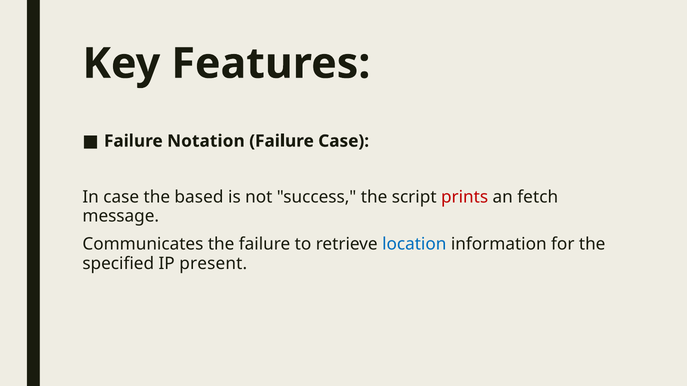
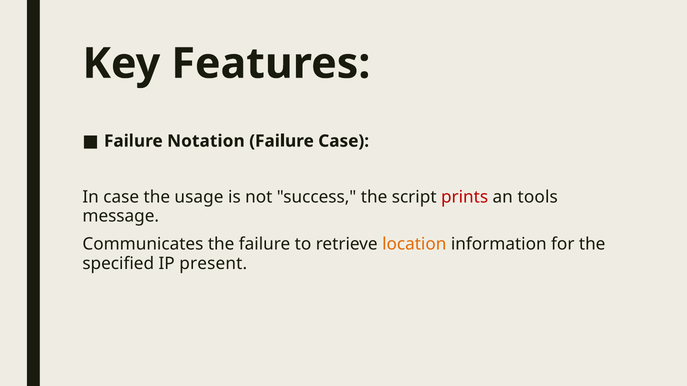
based: based -> usage
fetch: fetch -> tools
location colour: blue -> orange
